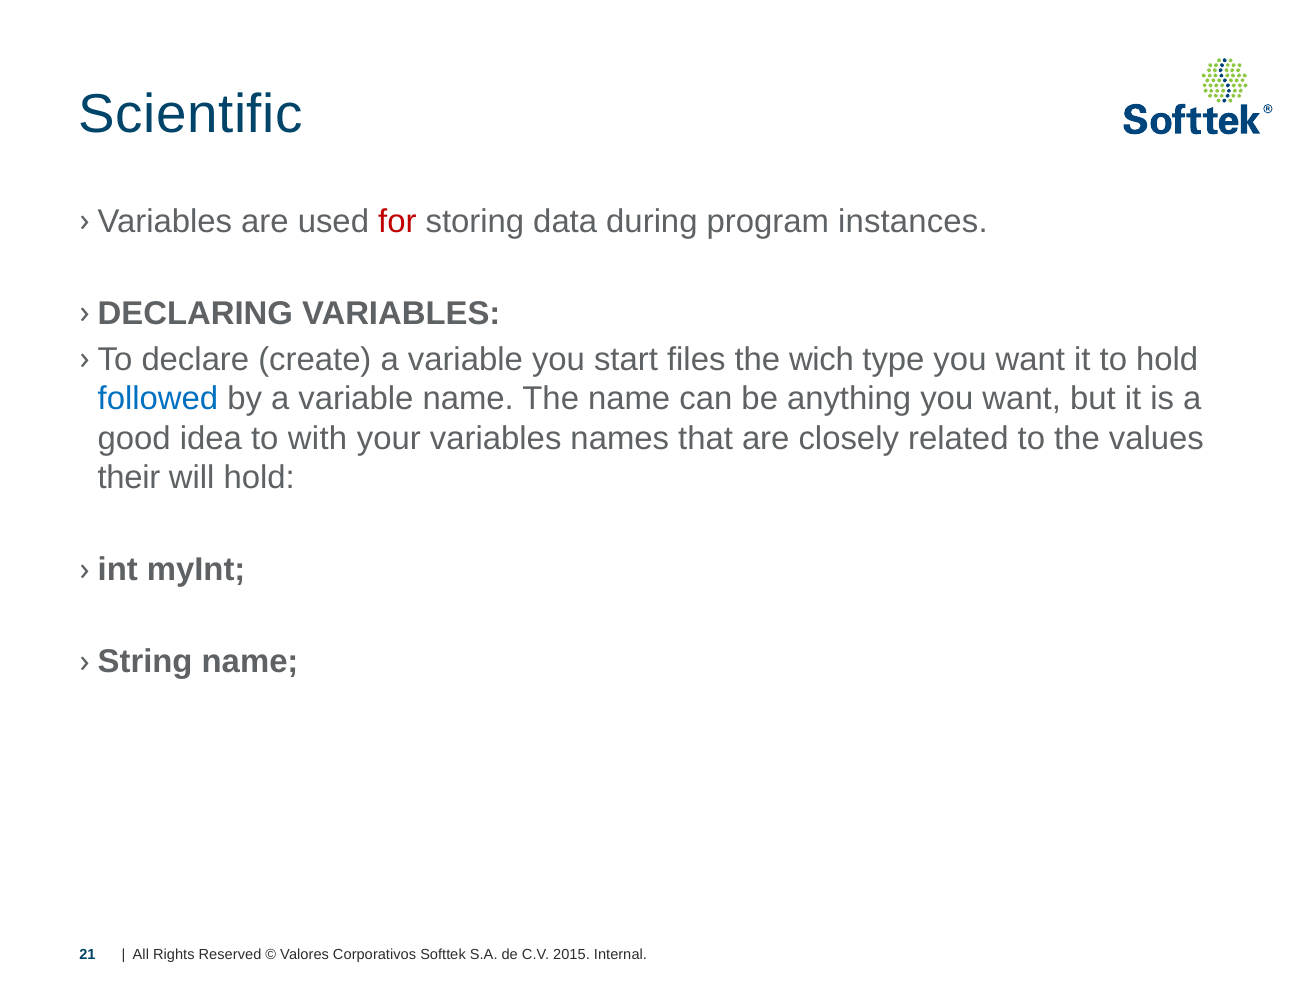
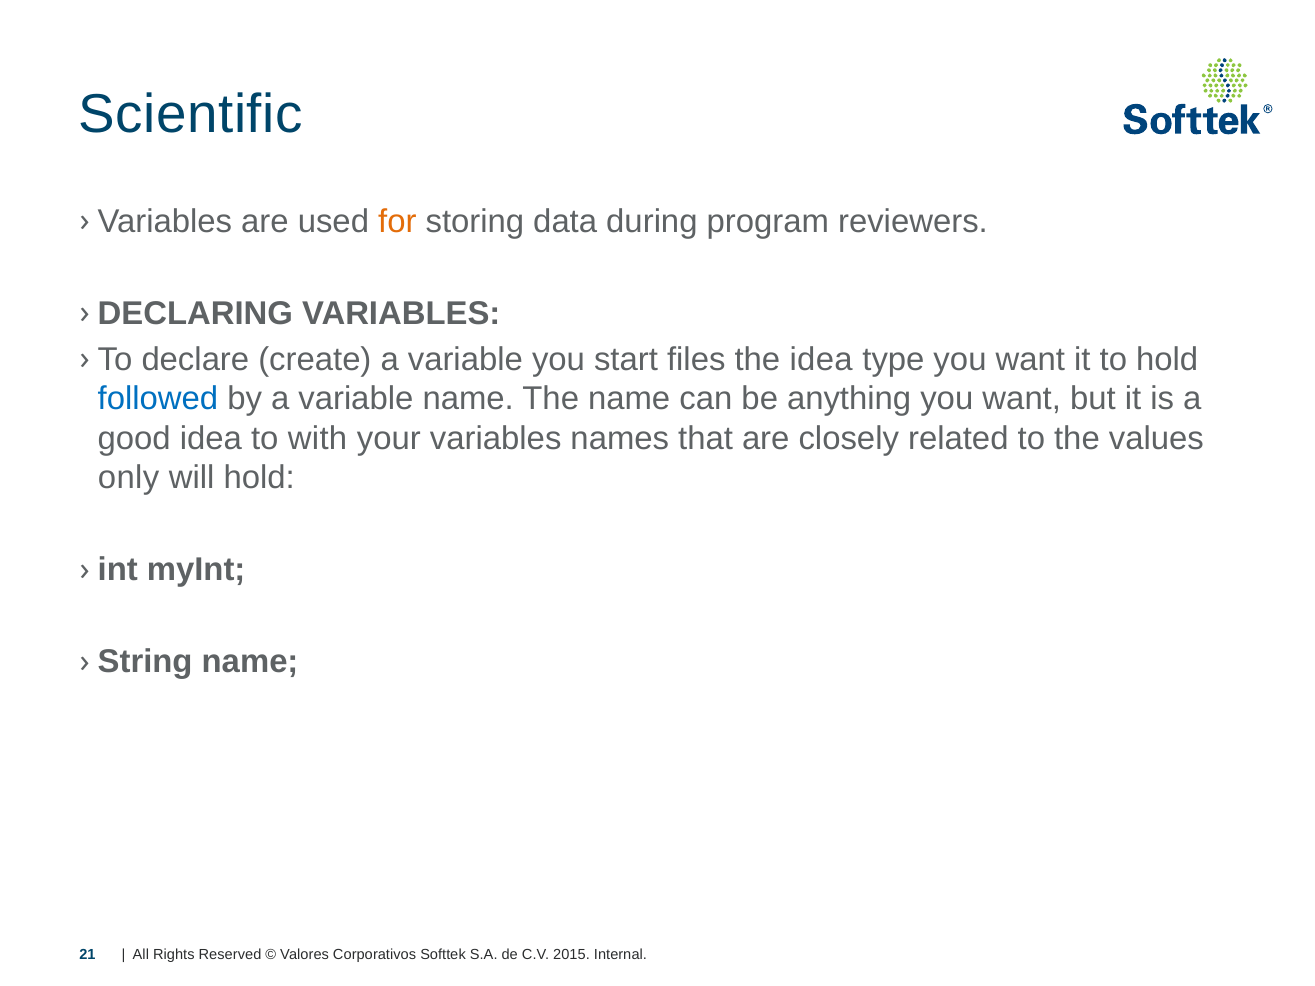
for colour: red -> orange
instances: instances -> reviewers
the wich: wich -> idea
their: their -> only
